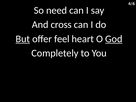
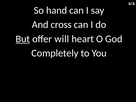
need: need -> hand
feel: feel -> will
God underline: present -> none
